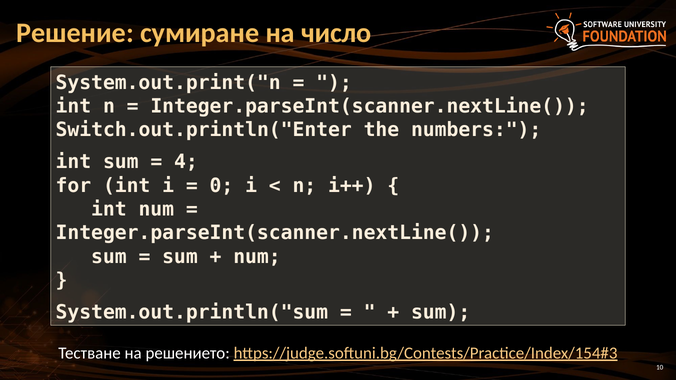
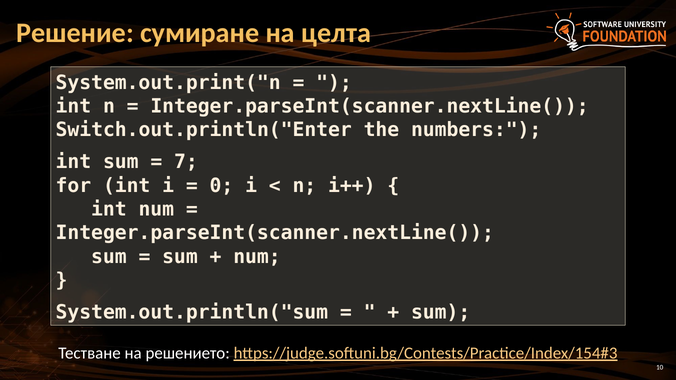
число: число -> целта
4: 4 -> 7
